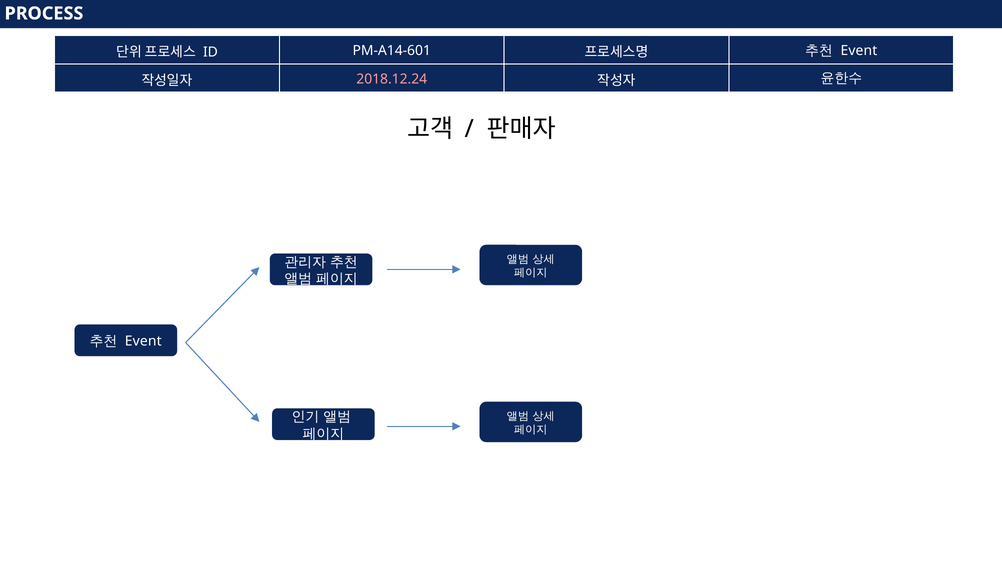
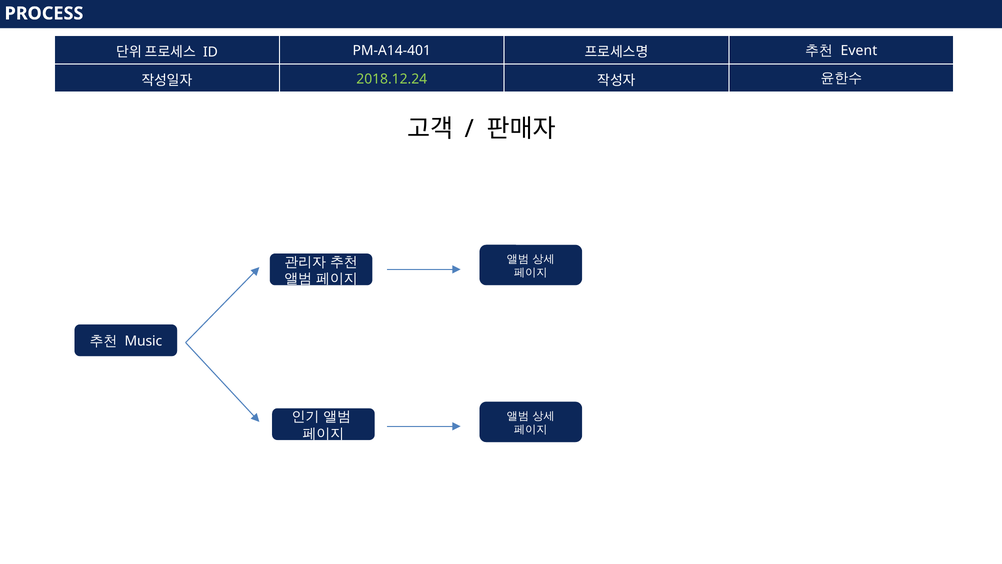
PM-A14-601: PM-A14-601 -> PM-A14-401
2018.12.24 colour: pink -> light green
Event at (143, 341): Event -> Music
